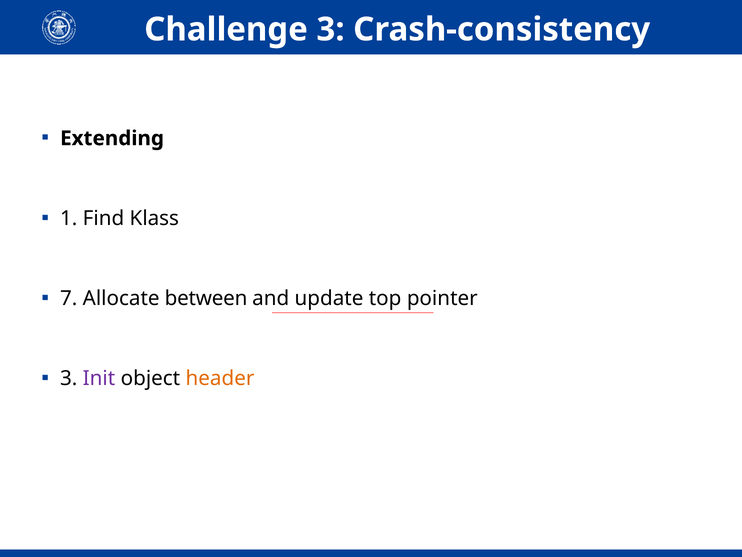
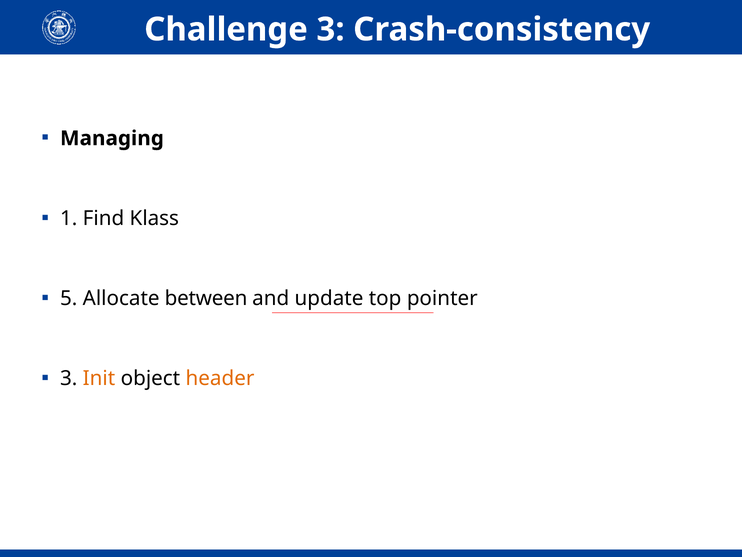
Extending: Extending -> Managing
7: 7 -> 5
Init colour: purple -> orange
